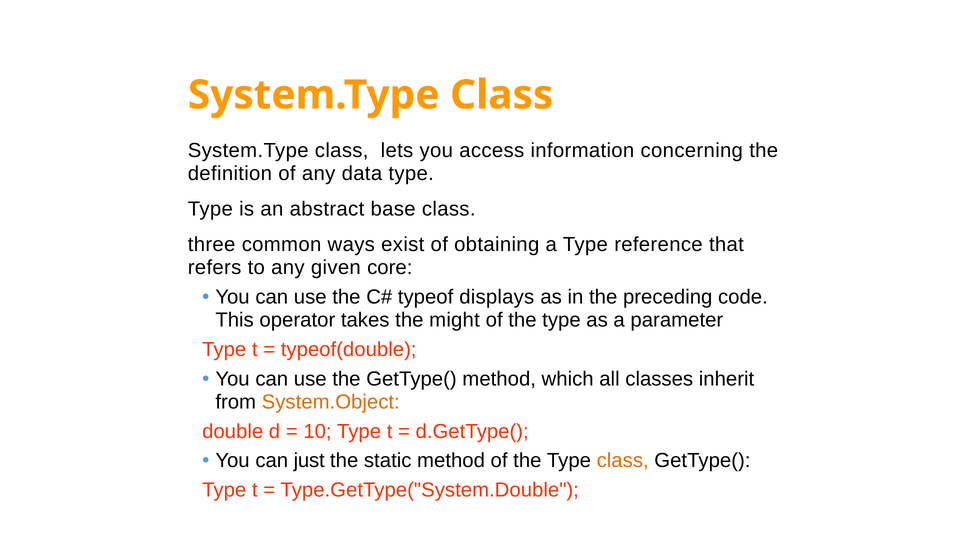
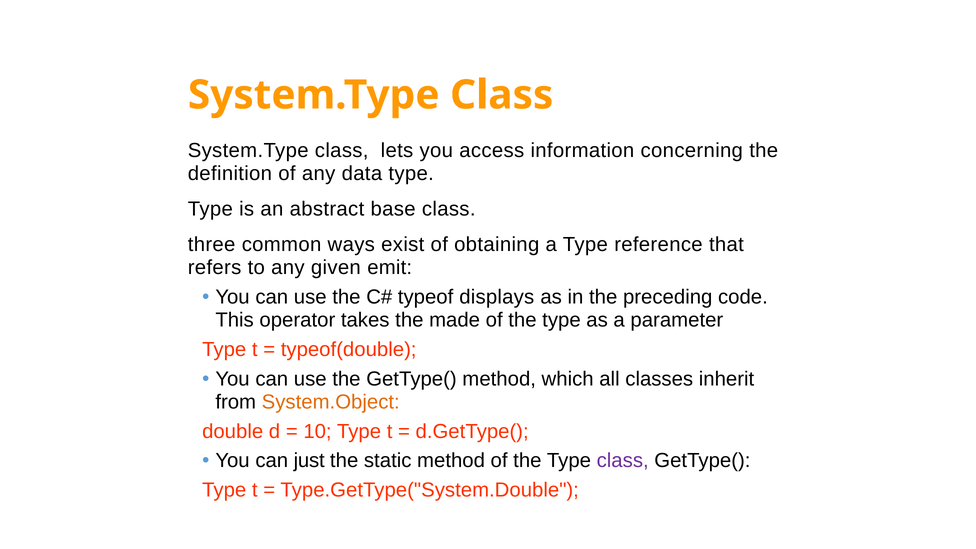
core: core -> emit
might: might -> made
class at (623, 461) colour: orange -> purple
